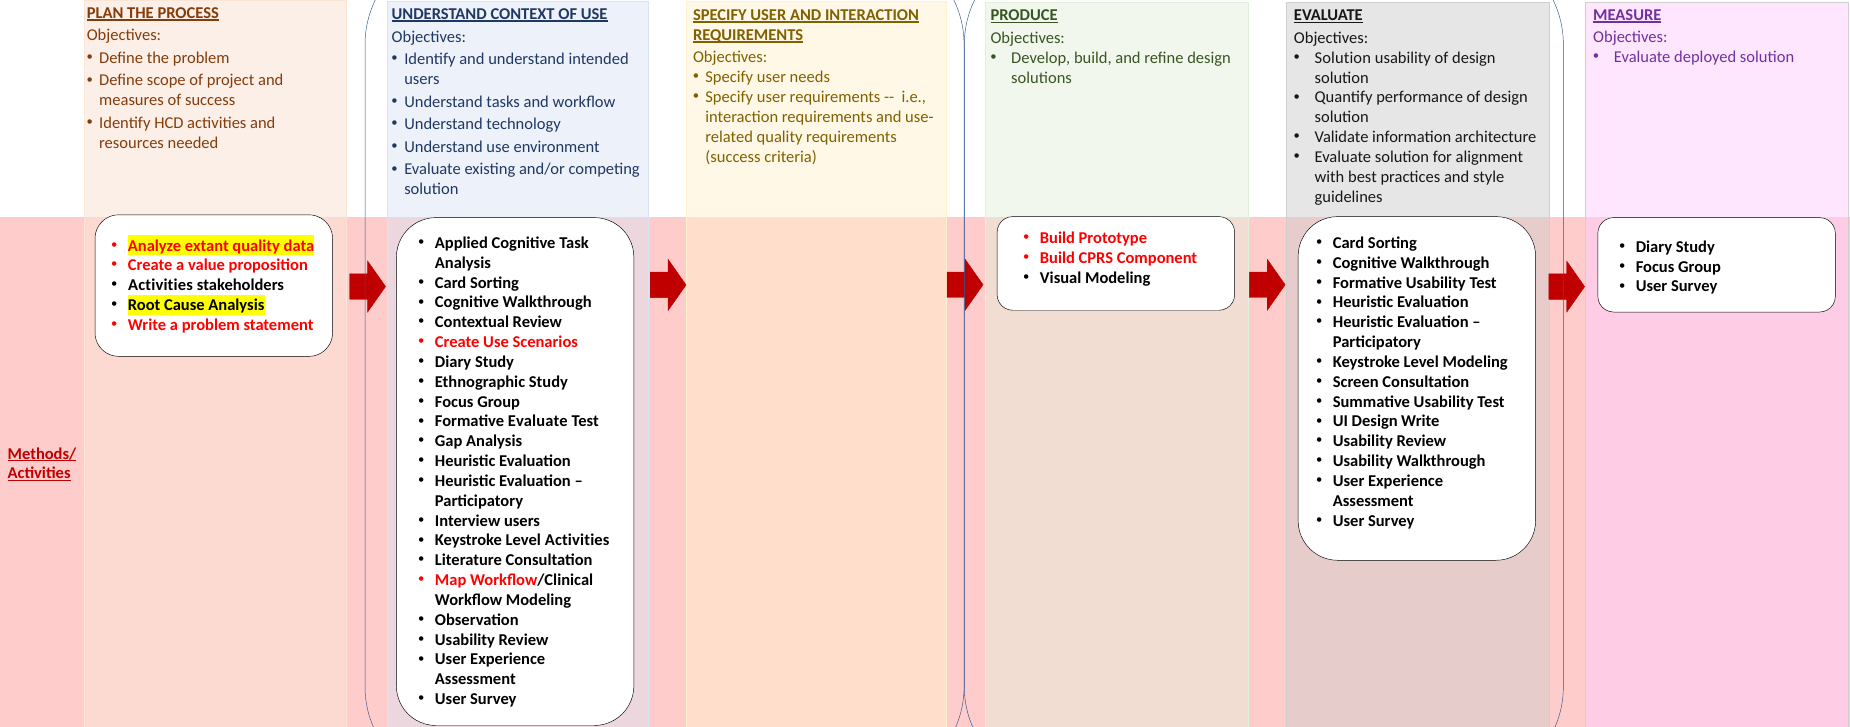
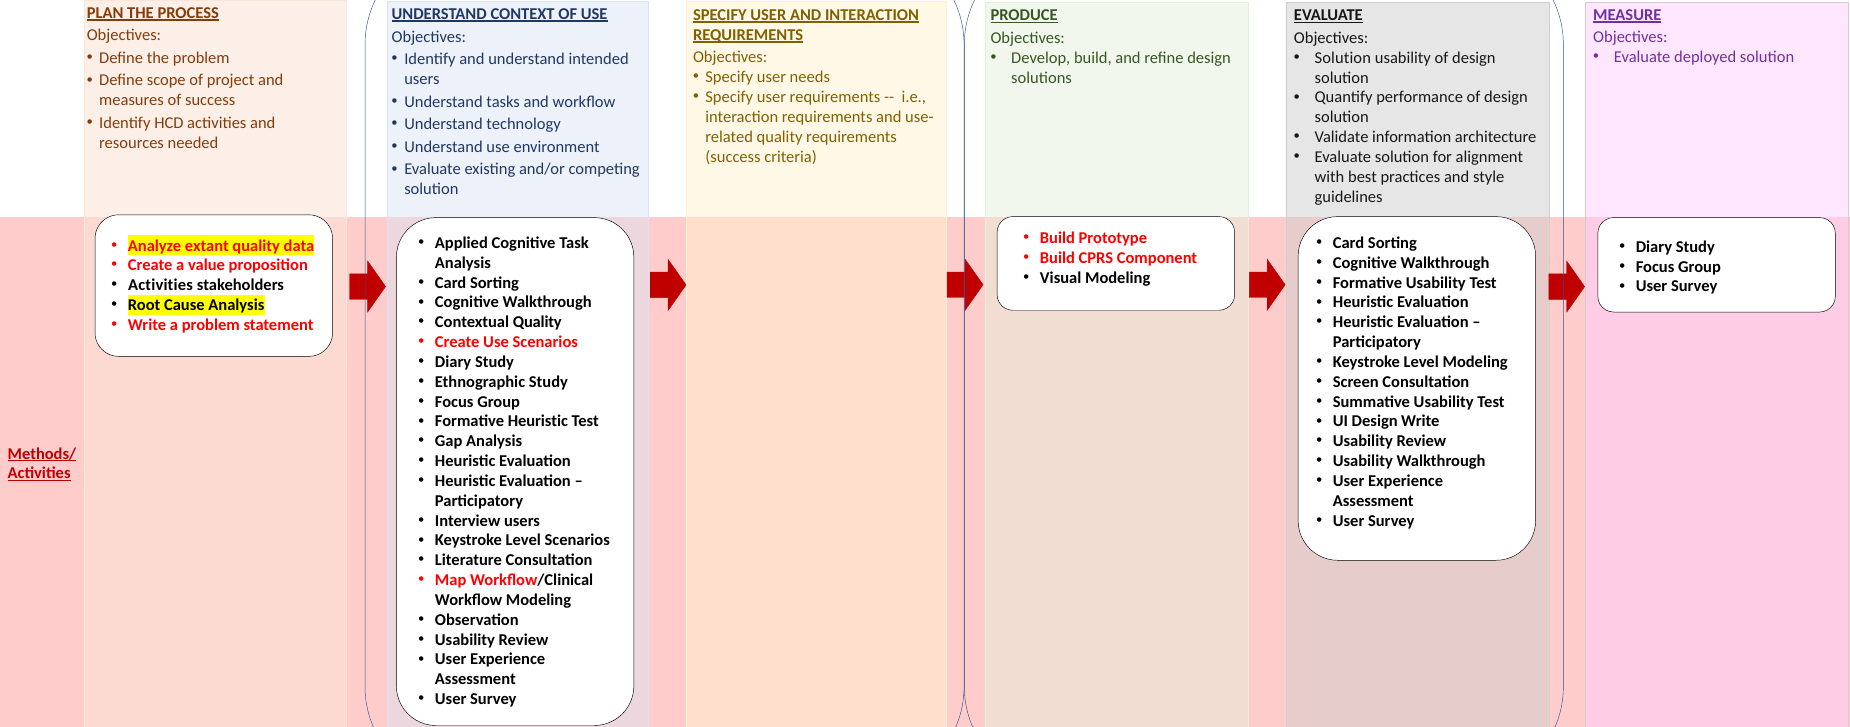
Contextual Review: Review -> Quality
Formative Evaluate: Evaluate -> Heuristic
Level Activities: Activities -> Scenarios
